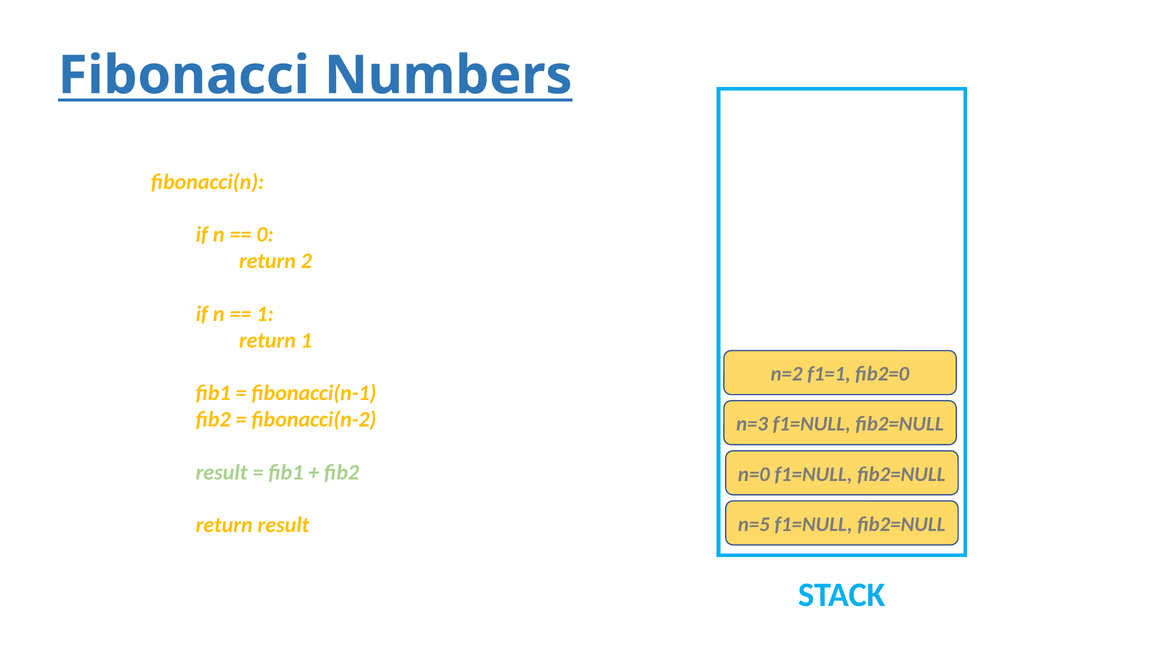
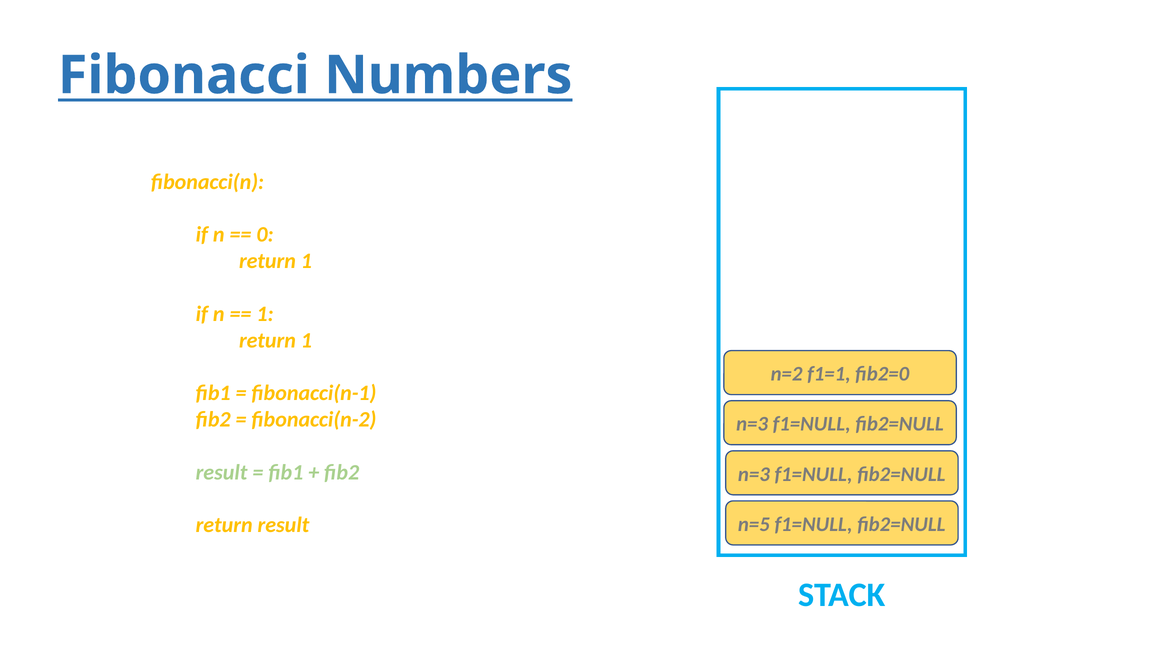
2 at (306, 261): 2 -> 1
n=0 at (754, 474): n=0 -> n=3
